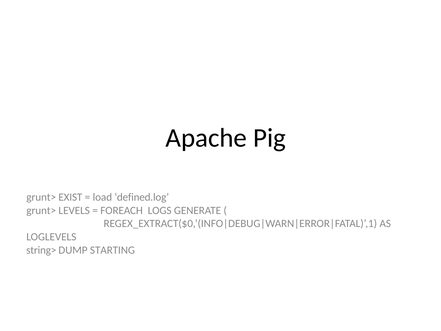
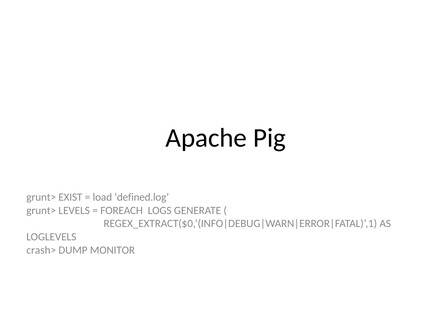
string>: string> -> crash>
STARTING: STARTING -> MONITOR
